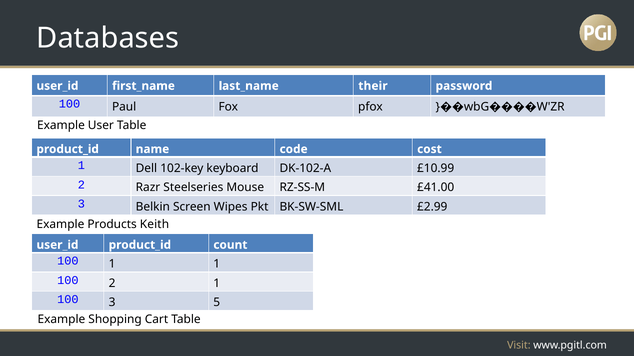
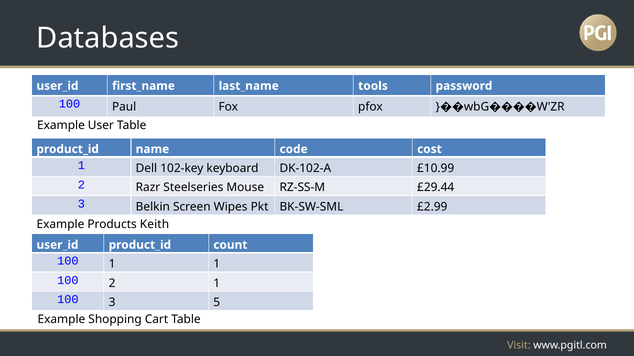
their: their -> tools
£41.00: £41.00 -> £29.44
